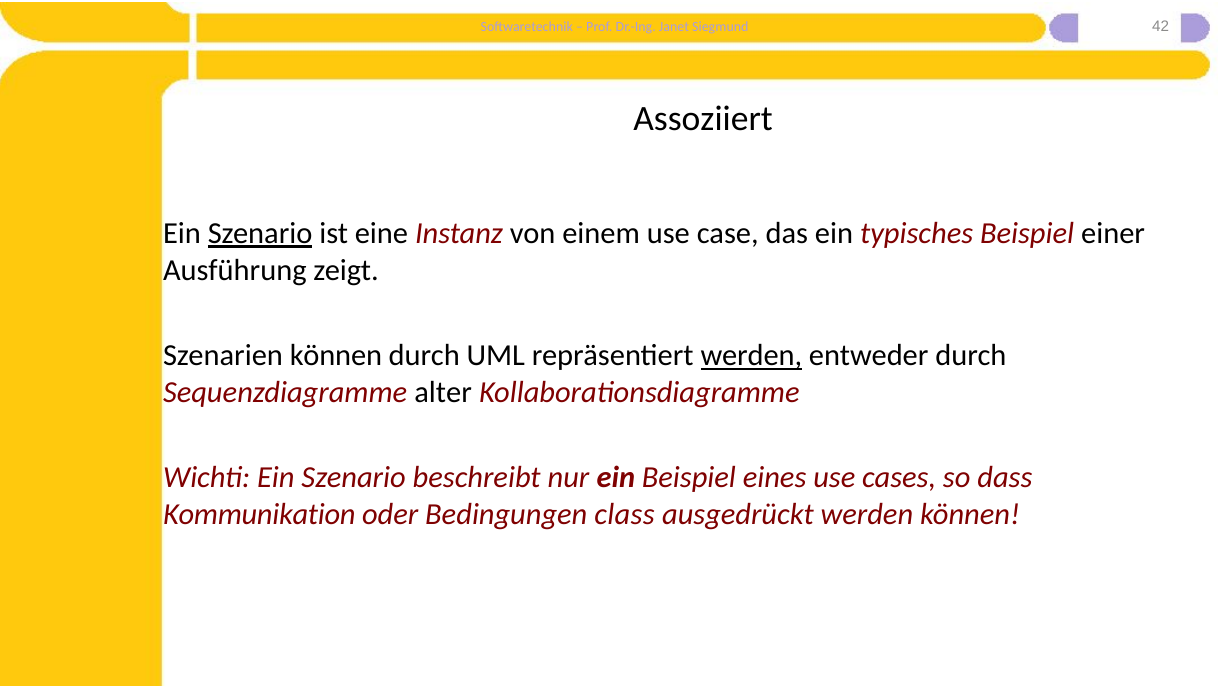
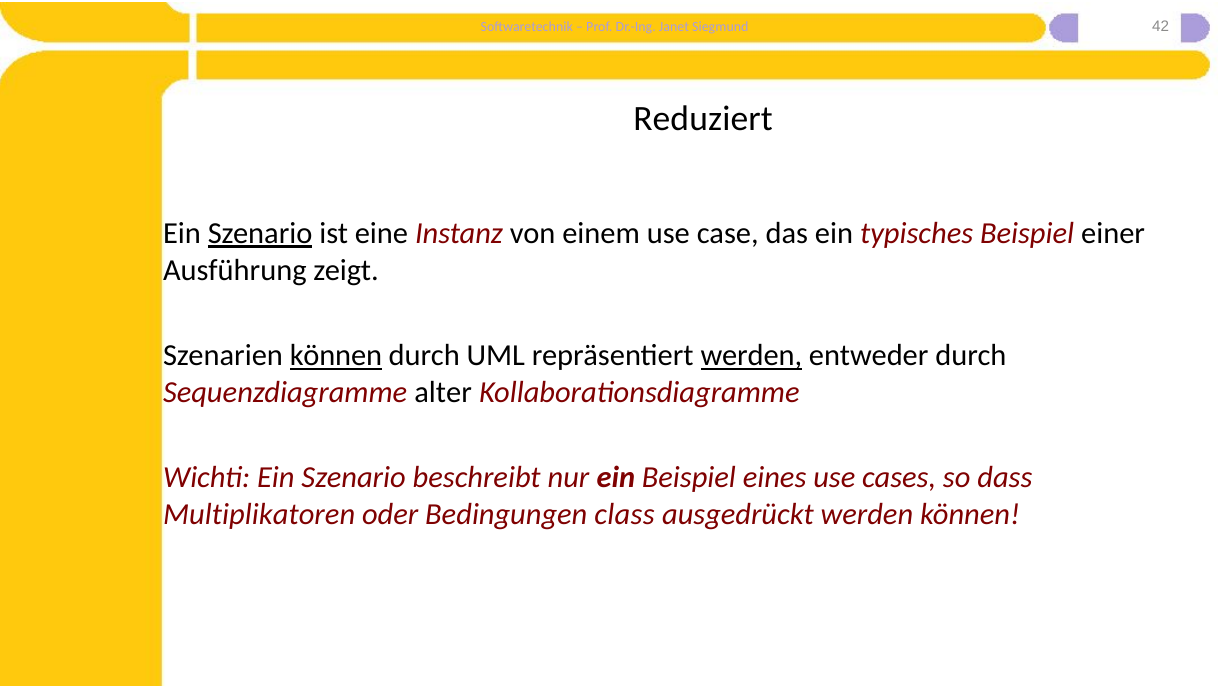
Assoziiert: Assoziiert -> Reduziert
können at (336, 356) underline: none -> present
Kommunikation: Kommunikation -> Multiplikatoren
